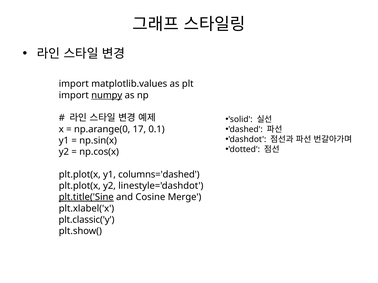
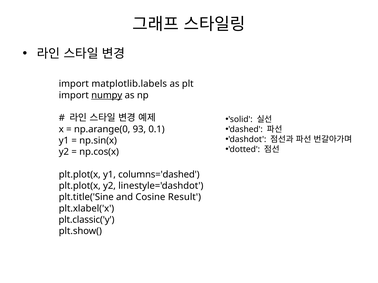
matplotlib.values: matplotlib.values -> matplotlib.labels
17: 17 -> 93
plt.title('Sine underline: present -> none
Merge: Merge -> Result
